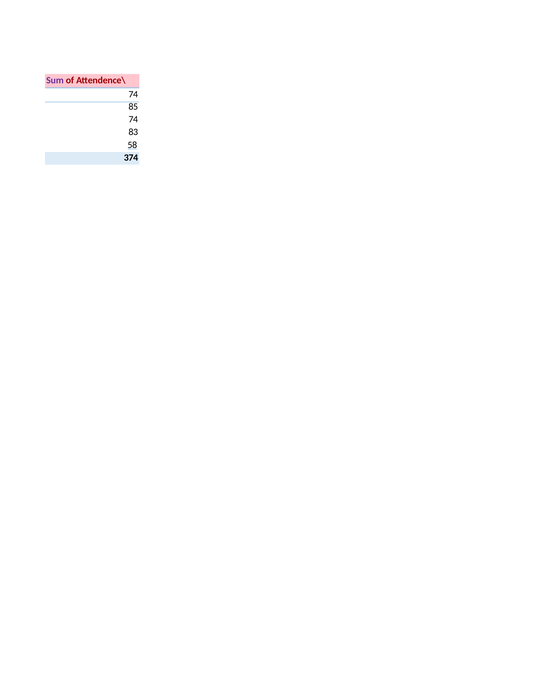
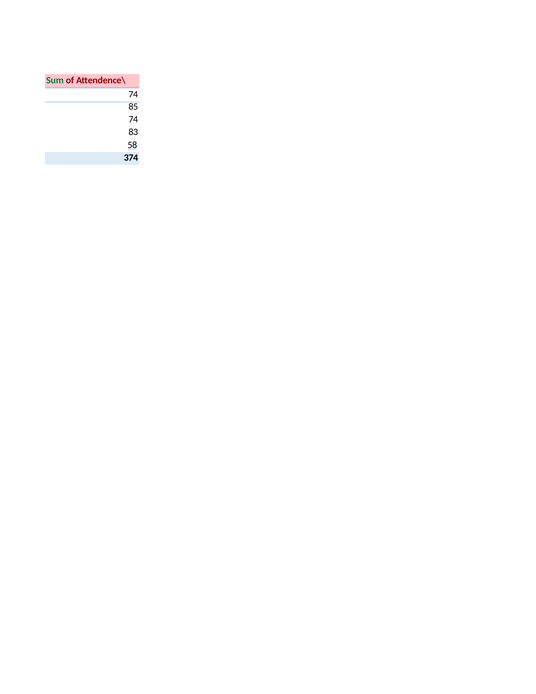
Sum colour: purple -> green
